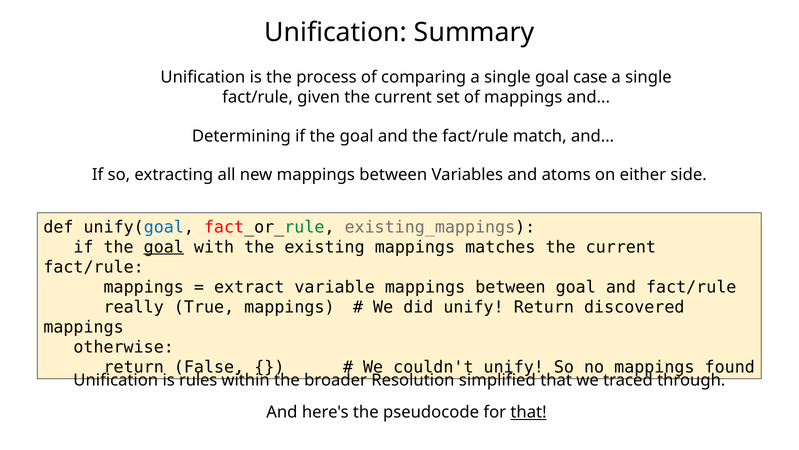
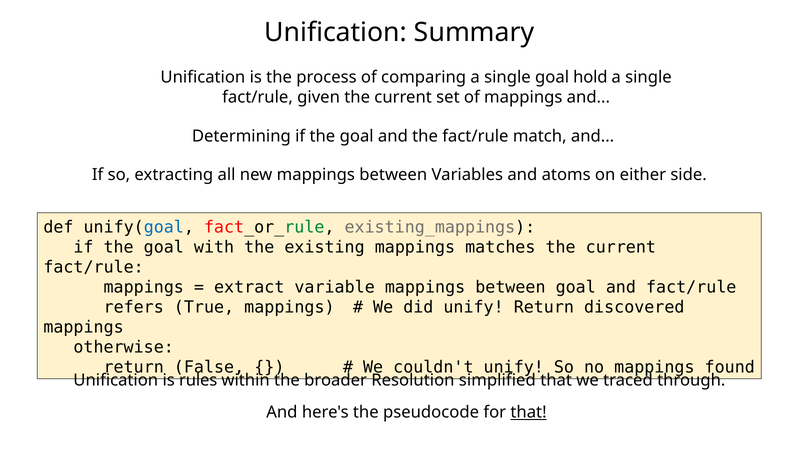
case: case -> hold
goal at (164, 247) underline: present -> none
really: really -> refers
